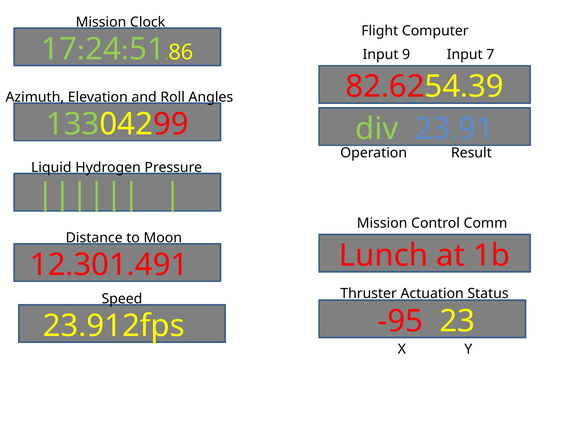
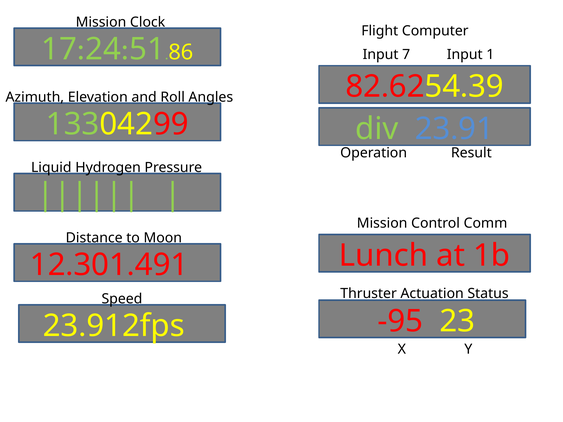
9: 9 -> 7
7: 7 -> 1
